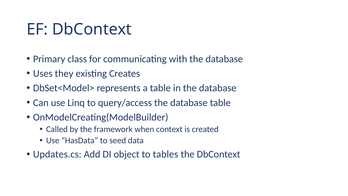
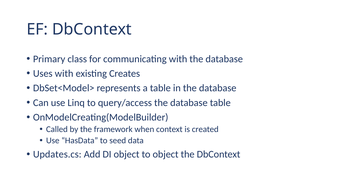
Uses they: they -> with
to tables: tables -> object
